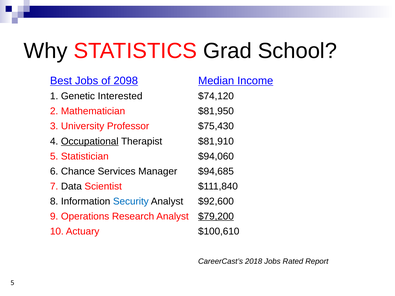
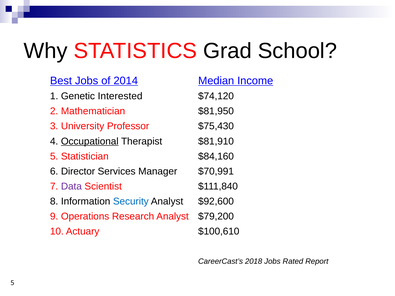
2098: 2098 -> 2014
$94,060: $94,060 -> $84,160
Chance: Chance -> Director
$94,685: $94,685 -> $70,991
Data colour: black -> purple
$79,200 underline: present -> none
